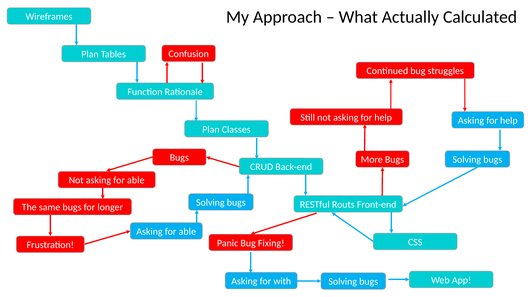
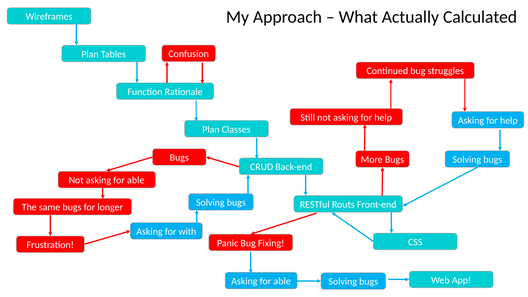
able at (187, 232): able -> with
with at (282, 281): with -> able
